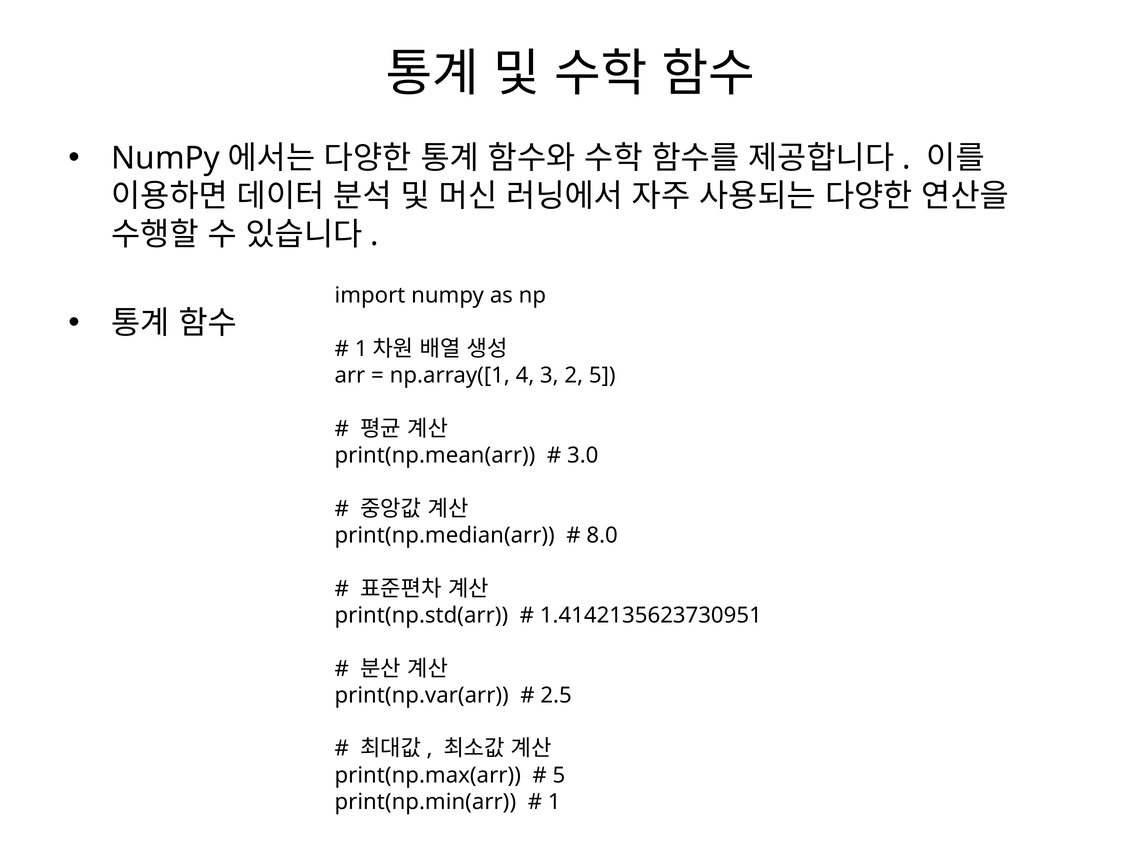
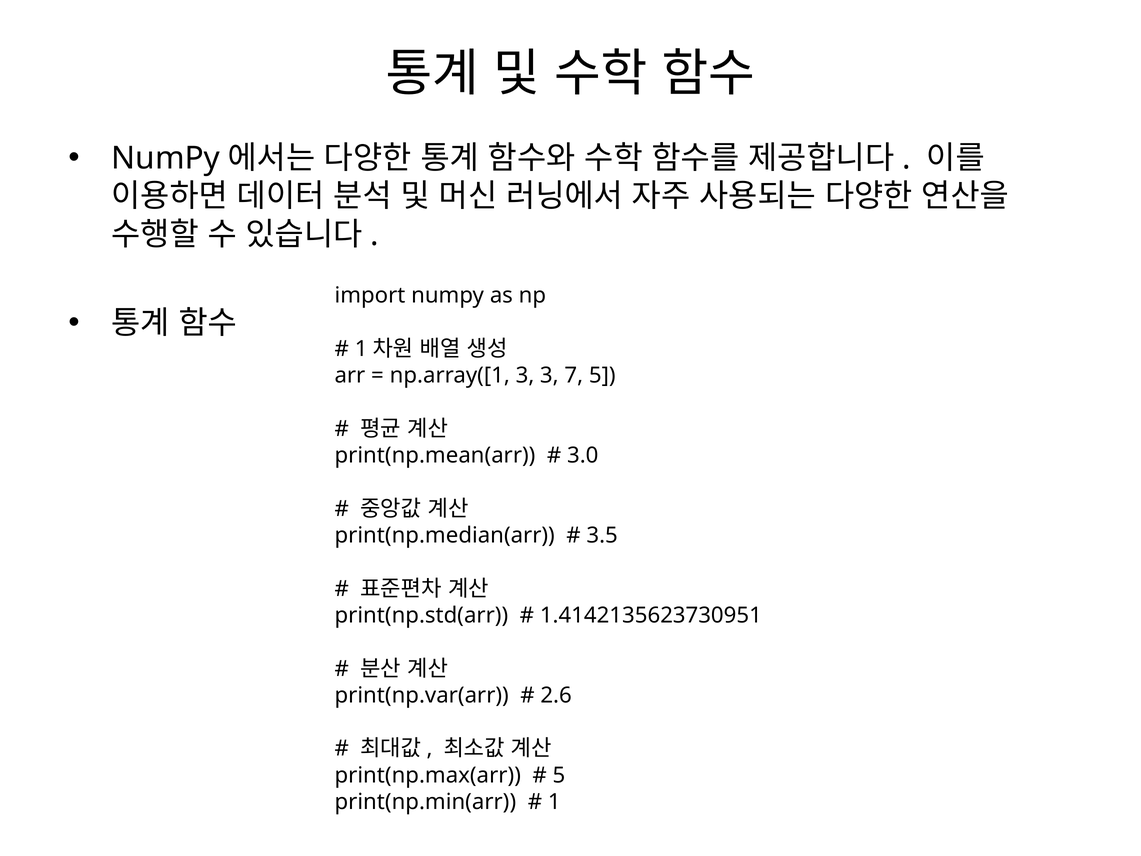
np.array([1 4: 4 -> 3
2: 2 -> 7
8.0: 8.0 -> 3.5
2.5: 2.5 -> 2.6
